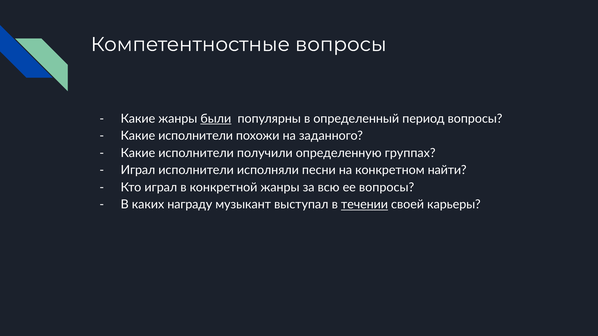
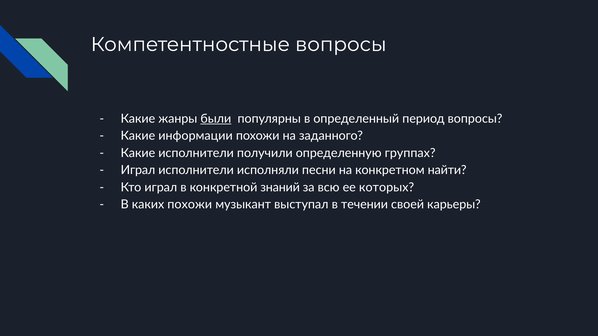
исполнители at (196, 136): исполнители -> информации
конкретной жанры: жанры -> знаний
ее вопросы: вопросы -> которых
каких награду: награду -> похожи
течении underline: present -> none
